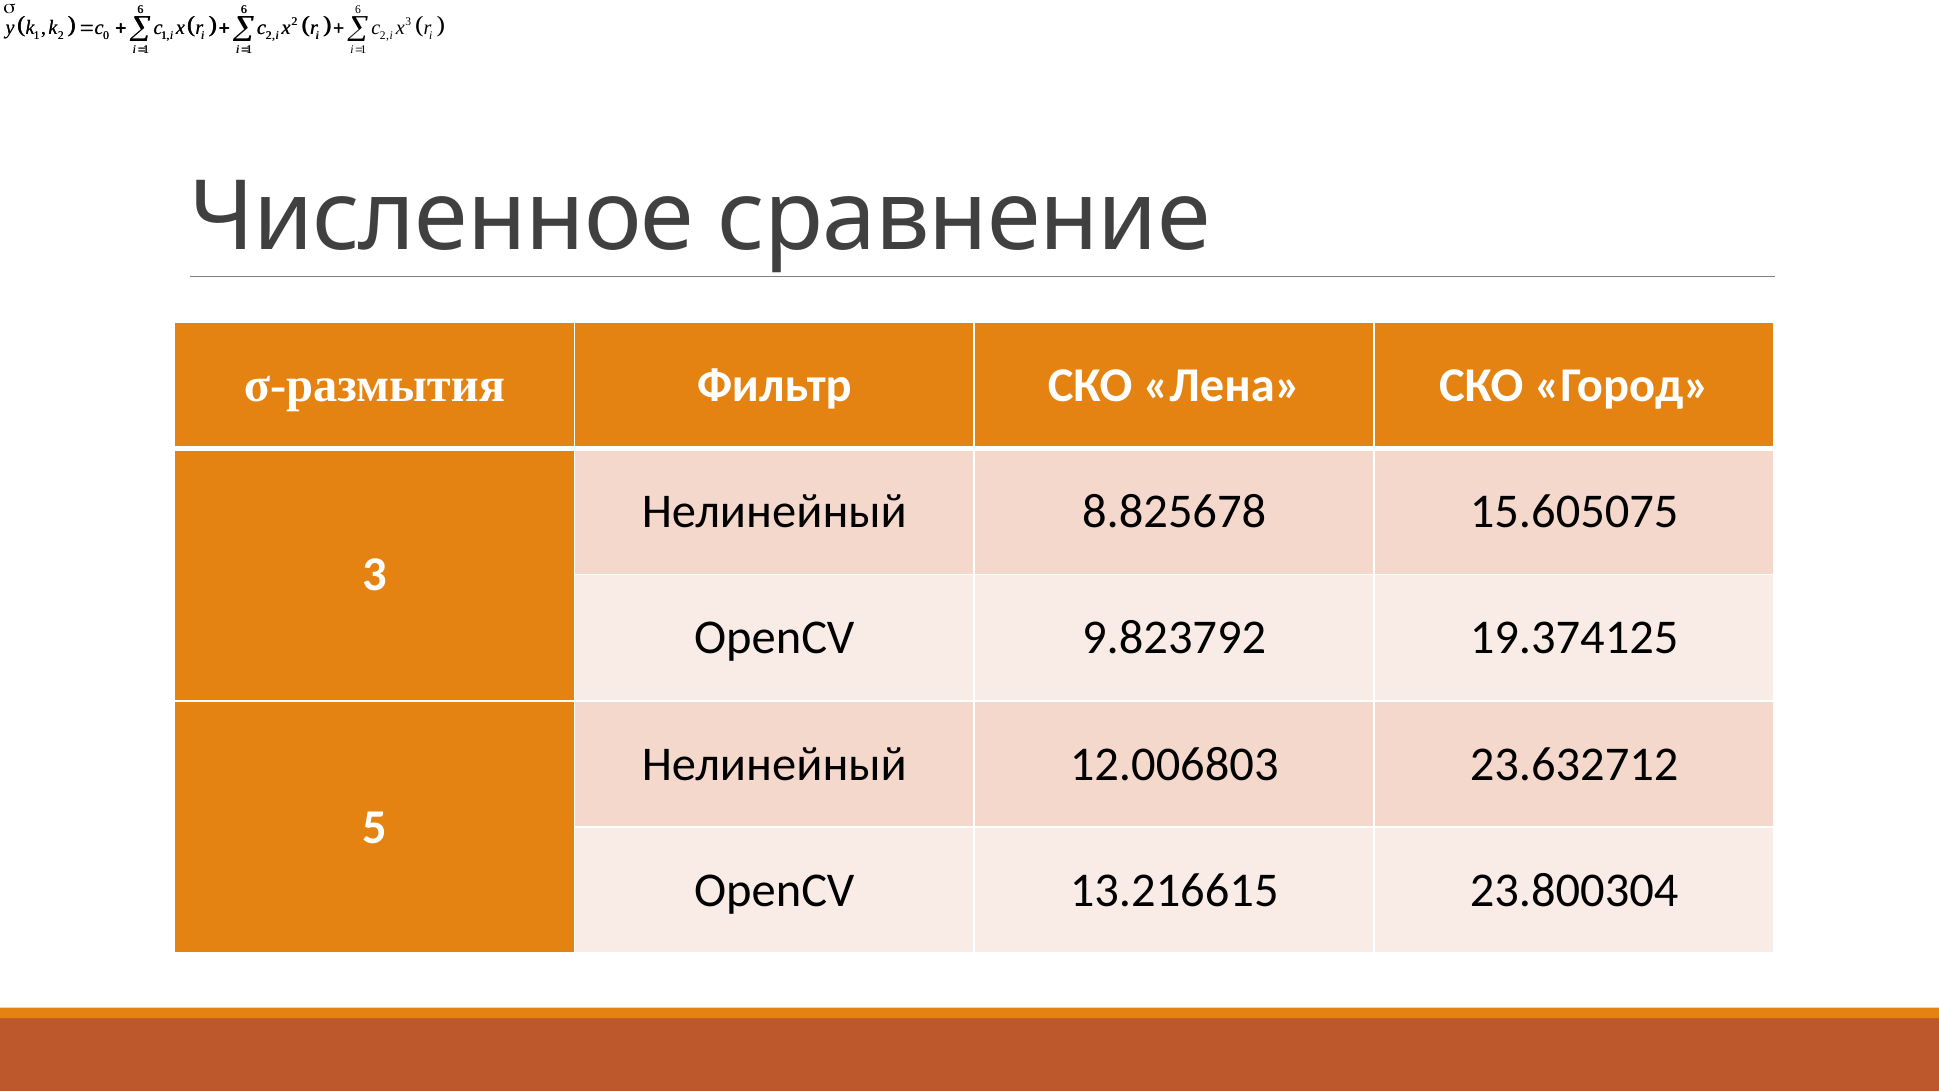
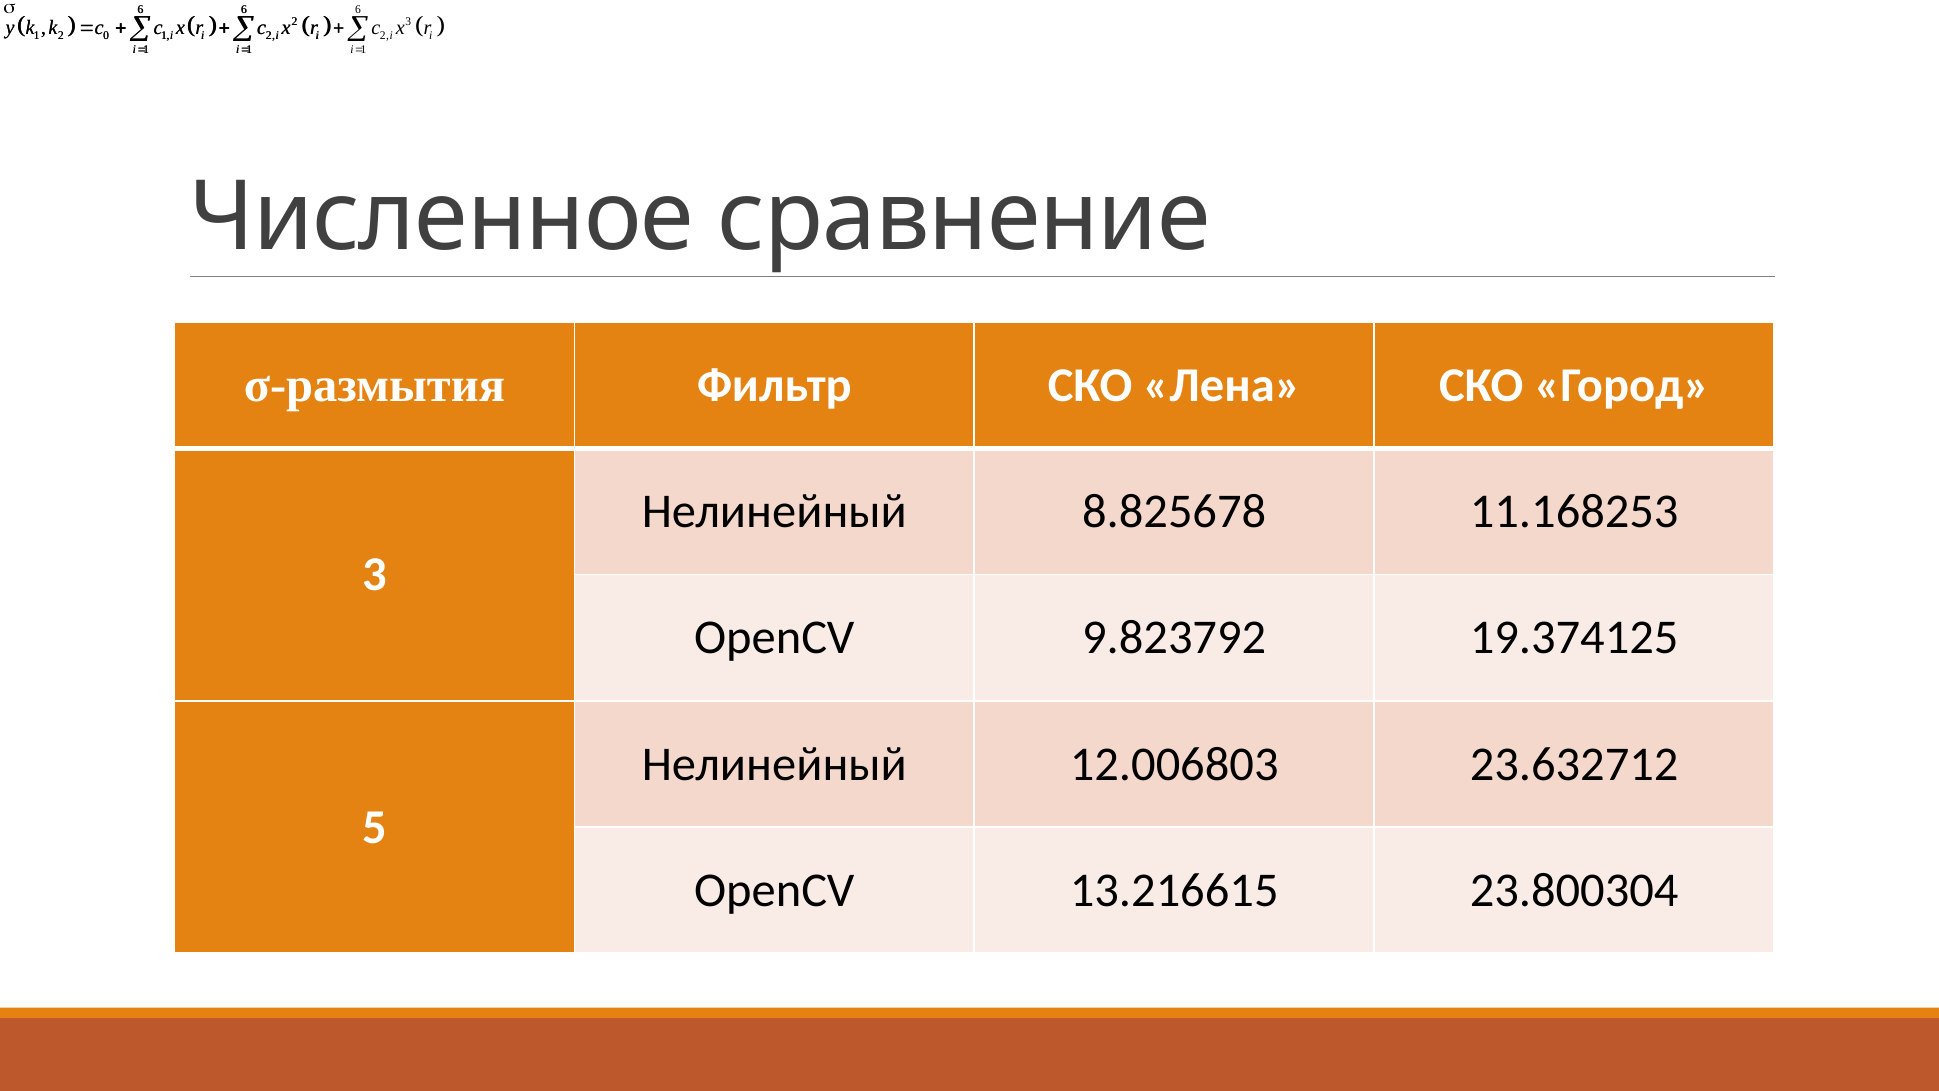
15.605075: 15.605075 -> 11.168253
